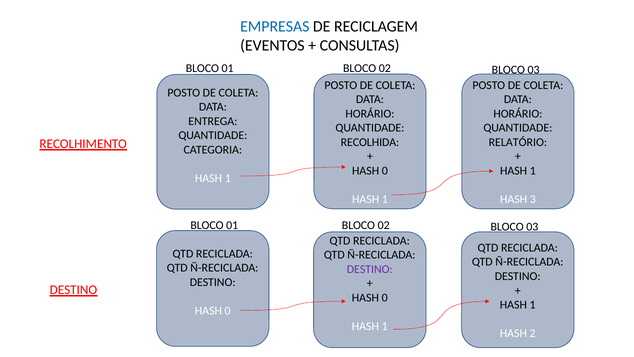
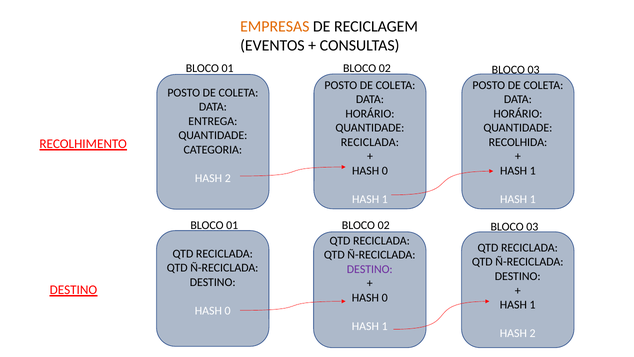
EMPRESAS colour: blue -> orange
RECOLHIDA at (370, 142): RECOLHIDA -> RECICLADA
RELATÓRIO: RELATÓRIO -> RECOLHIDA
1 at (228, 178): 1 -> 2
3 at (533, 199): 3 -> 1
